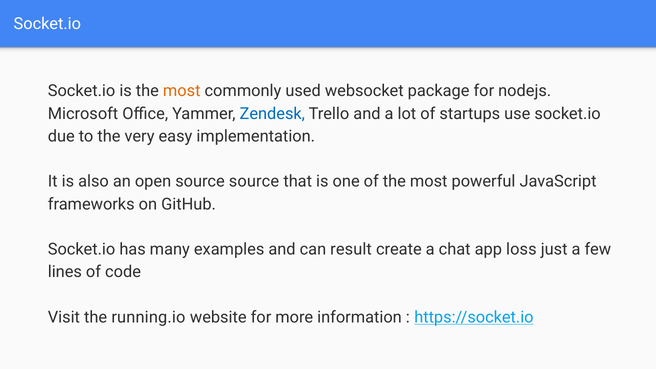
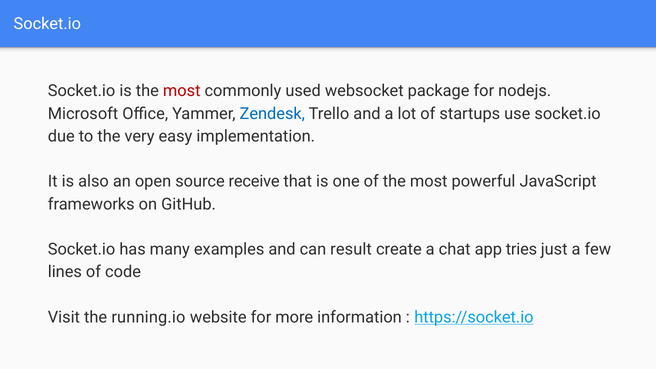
most at (182, 91) colour: orange -> red
source source: source -> receive
loss: loss -> tries
